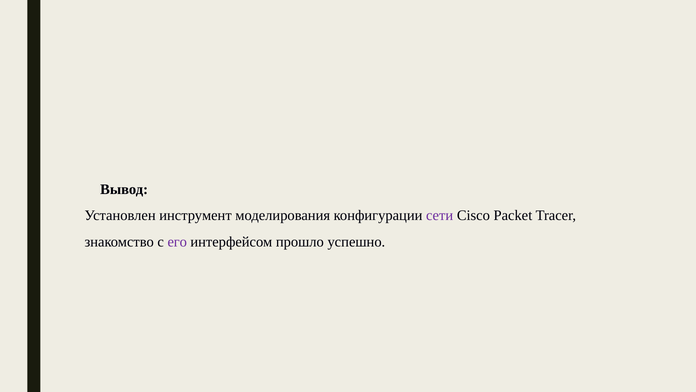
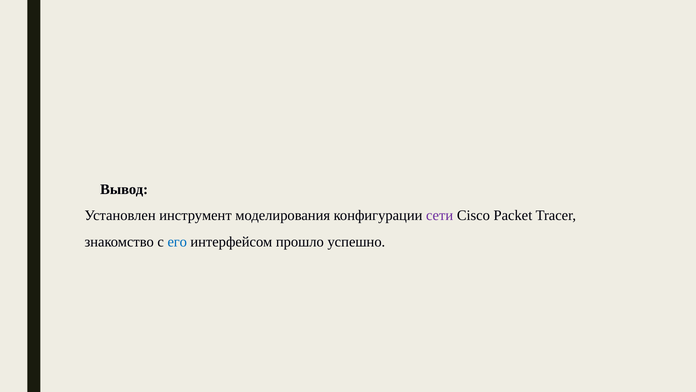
его colour: purple -> blue
